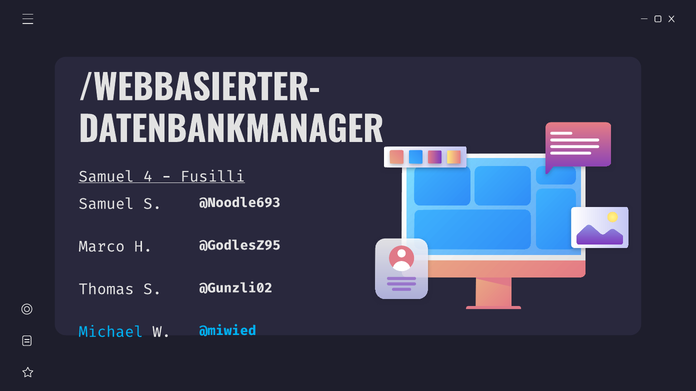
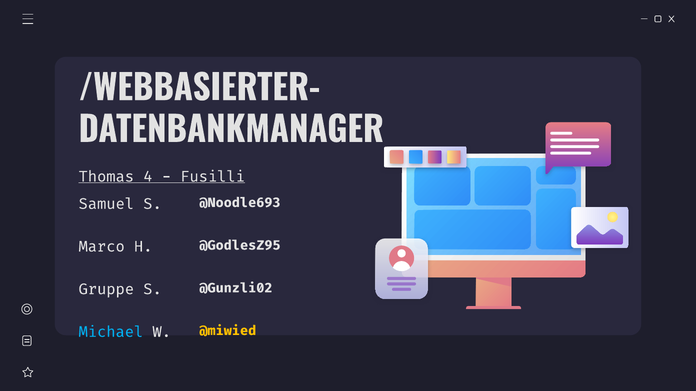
Samuel at (106, 177): Samuel -> Thomas
Thomas: Thomas -> Gruppe
@miwied colour: light blue -> yellow
